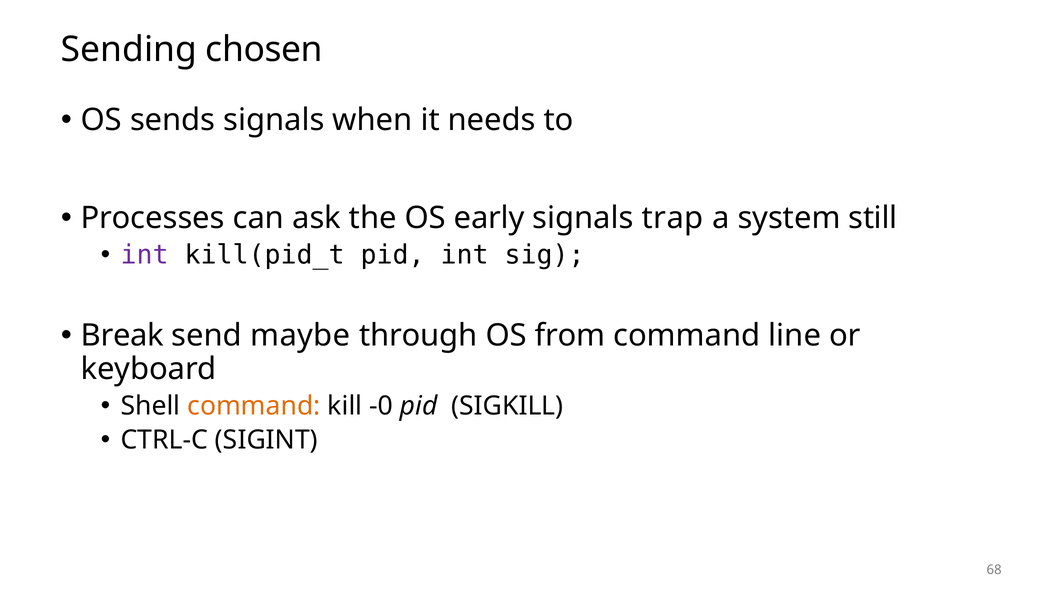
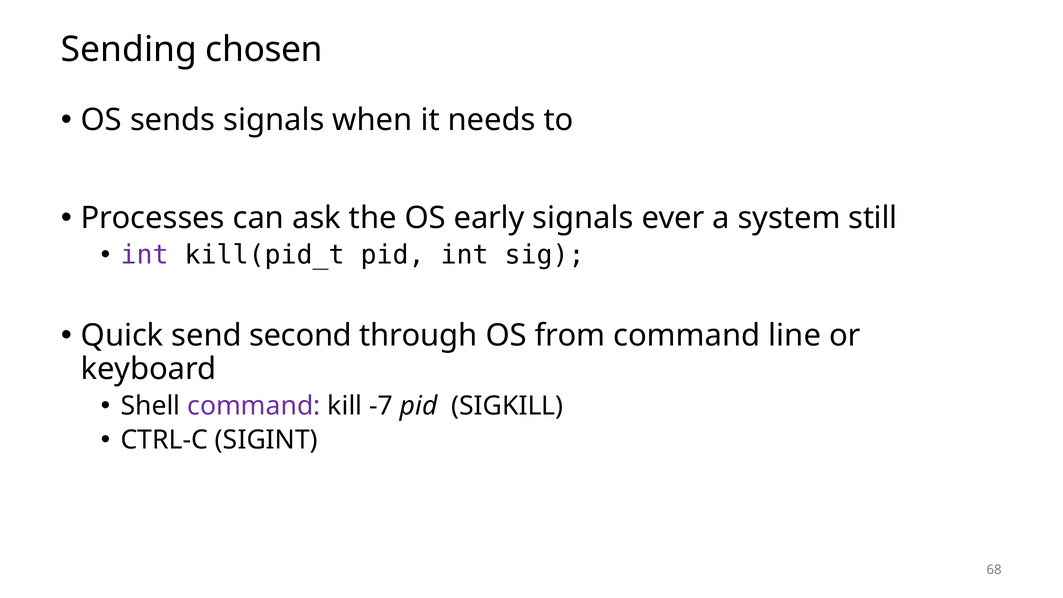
trap: trap -> ever
Break: Break -> Quick
maybe: maybe -> second
command at (254, 406) colour: orange -> purple
-0: -0 -> -7
